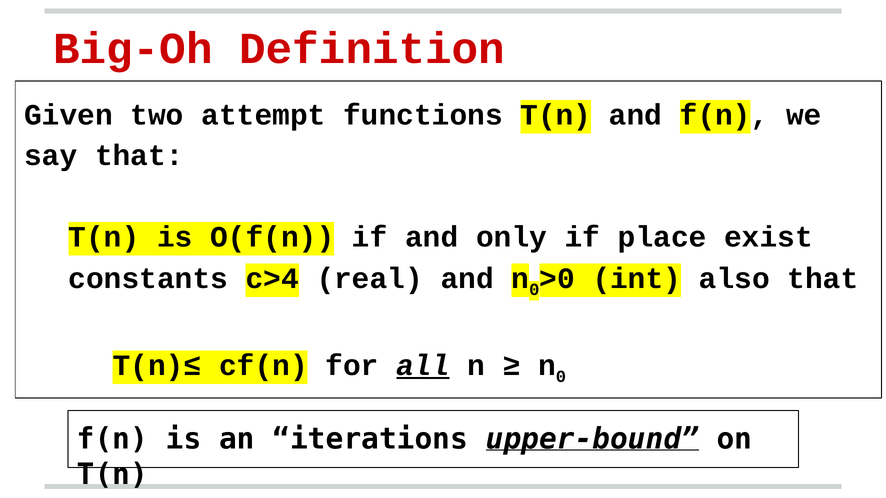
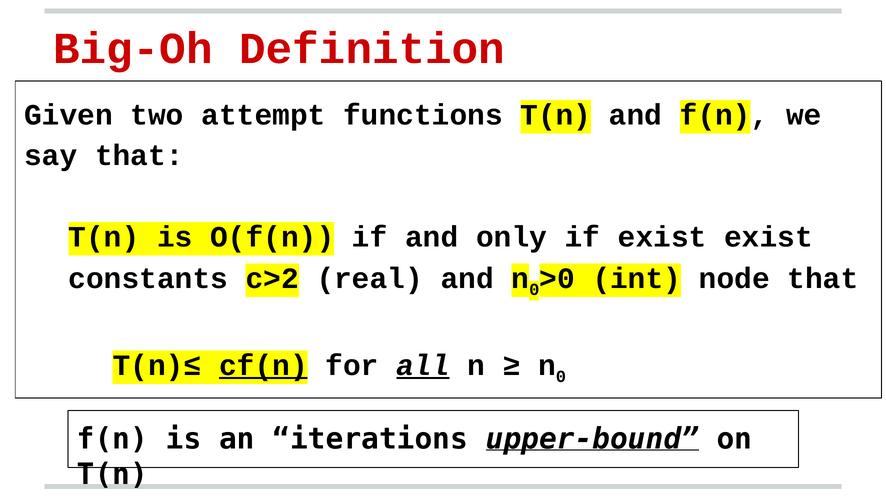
if place: place -> exist
c>4: c>4 -> c>2
also: also -> node
cf(n underline: none -> present
